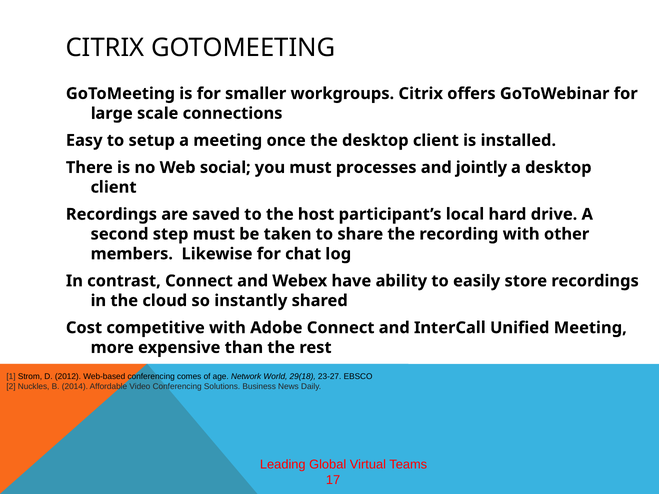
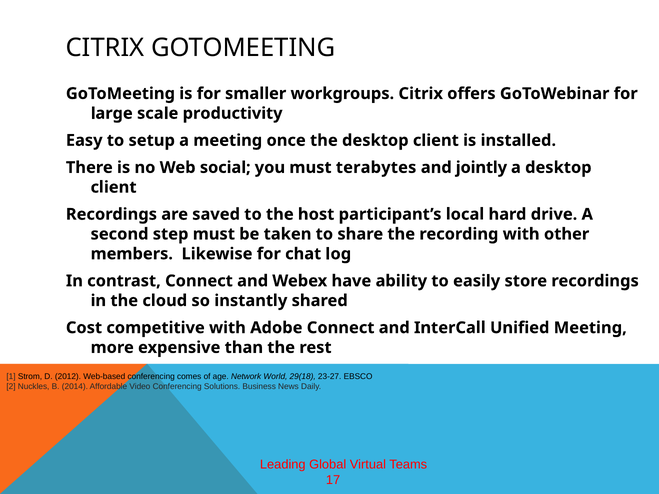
connections: connections -> productivity
processes: processes -> terabytes
